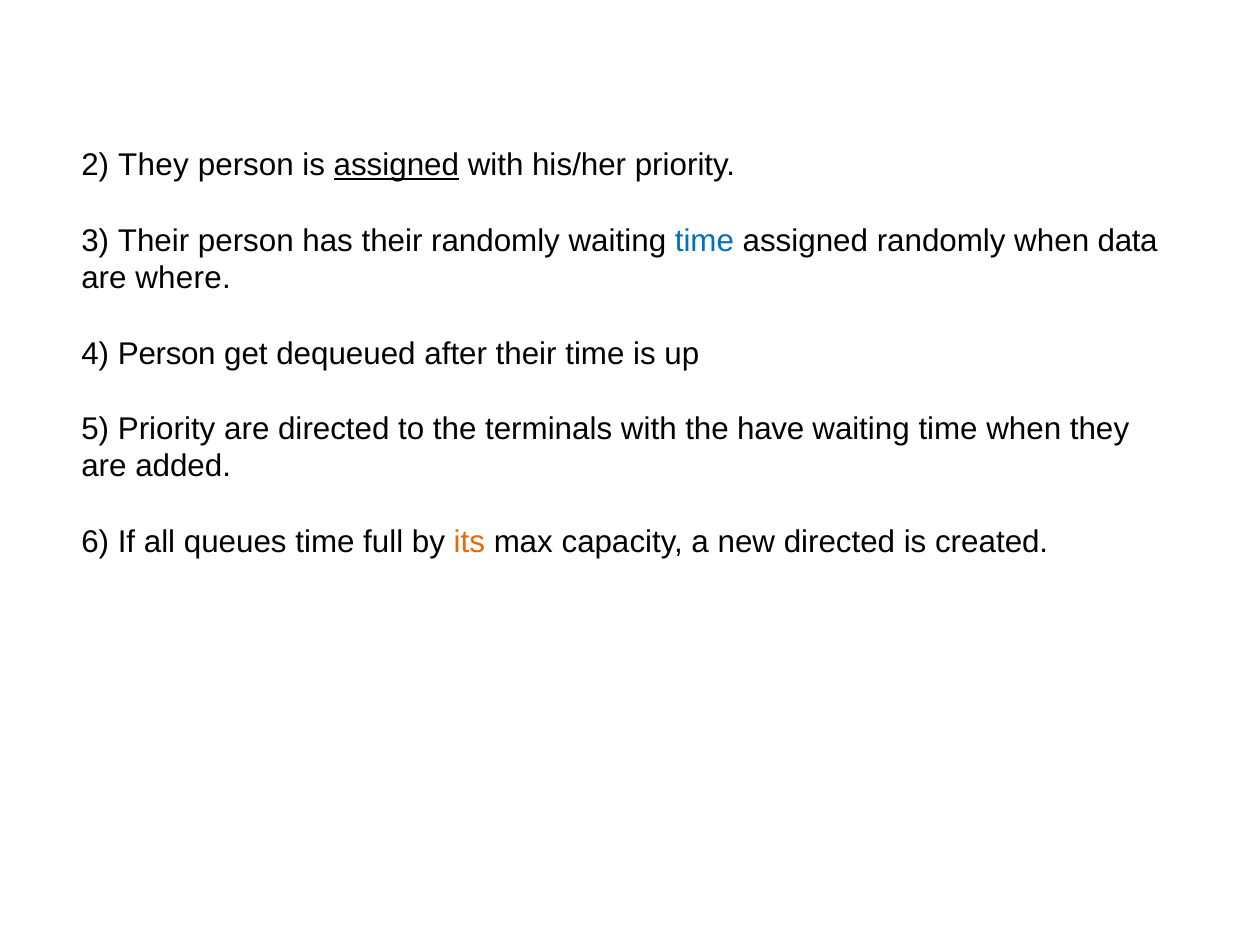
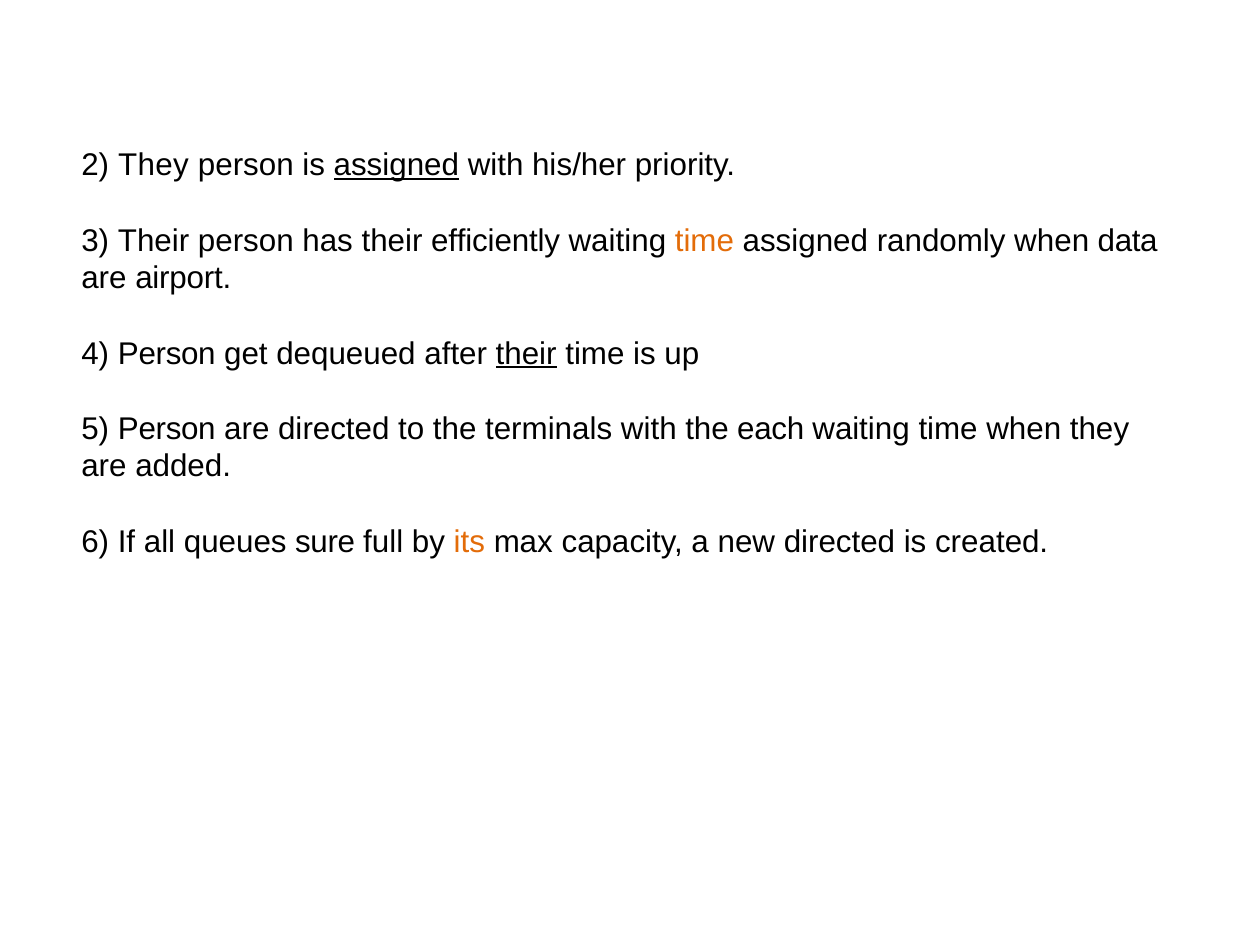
their randomly: randomly -> efficiently
time at (704, 241) colour: blue -> orange
where: where -> airport
their at (526, 354) underline: none -> present
5 Priority: Priority -> Person
have: have -> each
queues time: time -> sure
